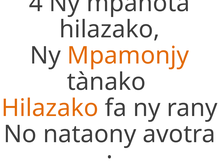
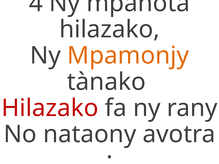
Hilazako at (50, 108) colour: orange -> red
